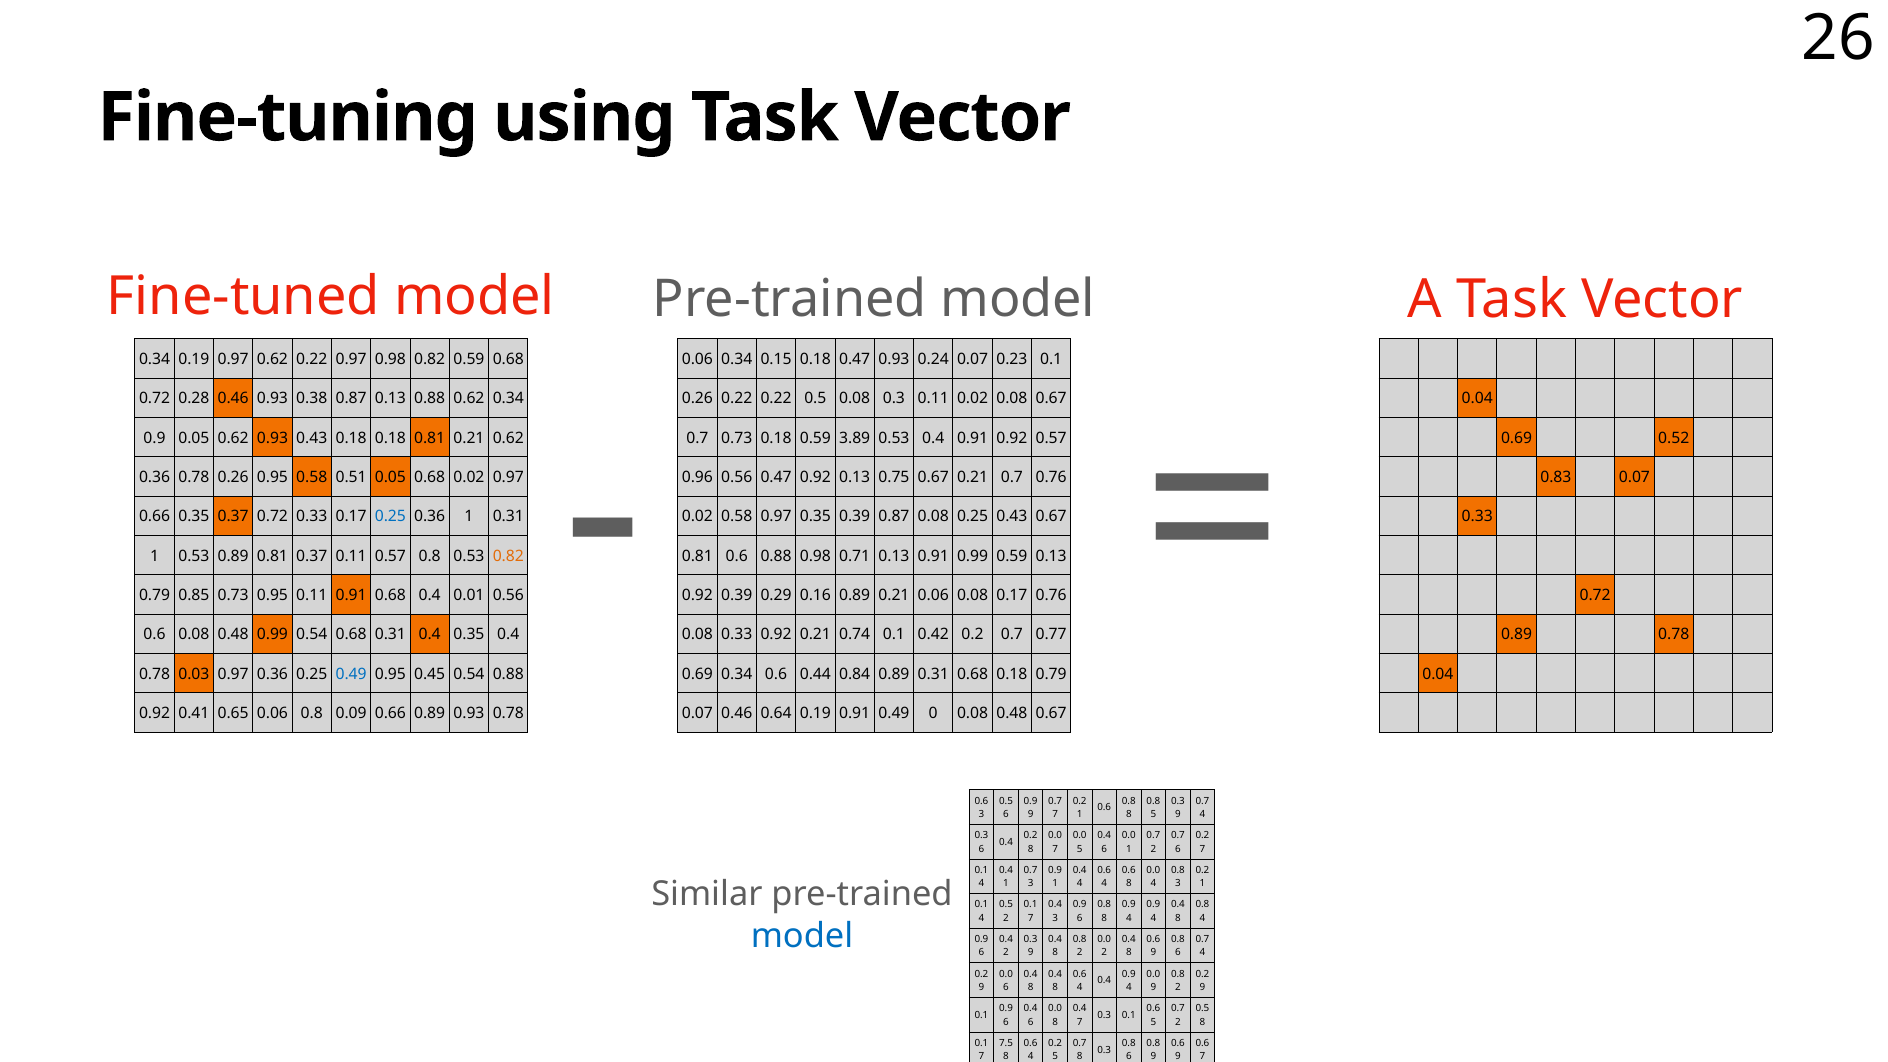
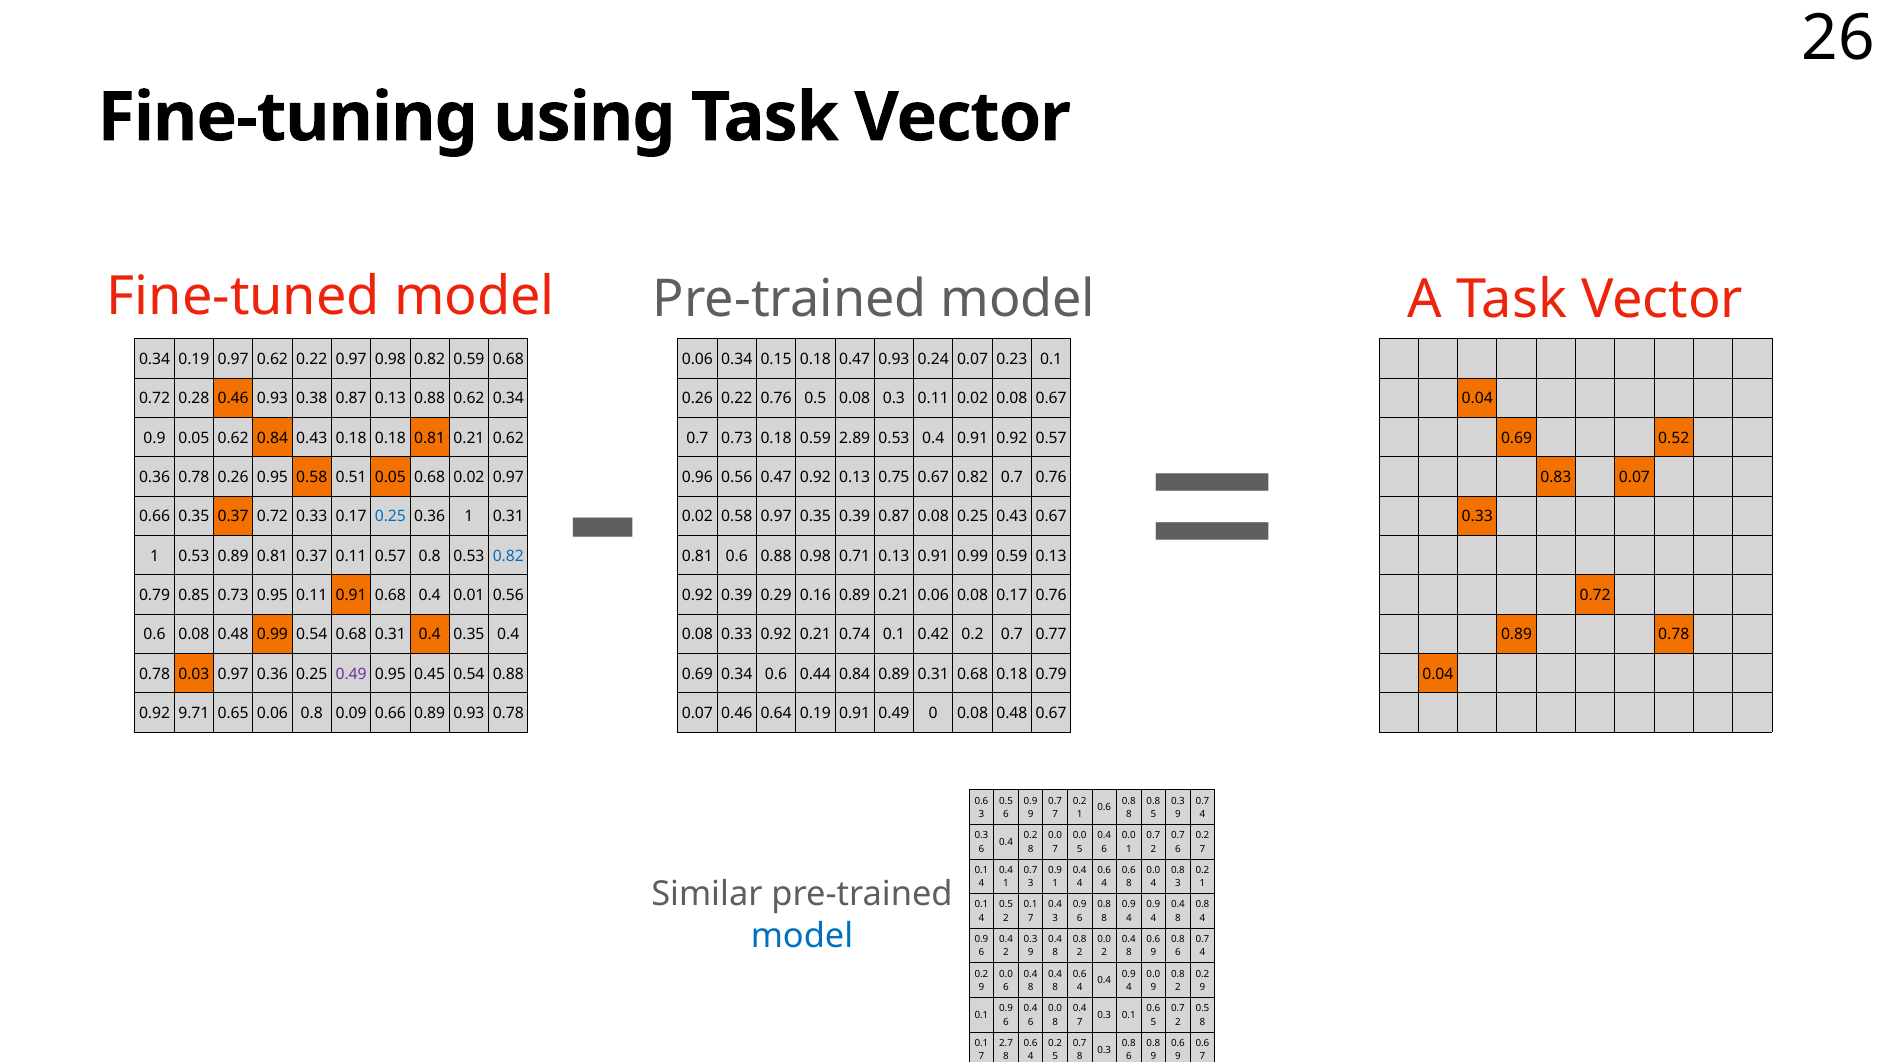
0.22 0.22: 0.22 -> 0.76
0.62 0.93: 0.93 -> 0.84
3.89: 3.89 -> 2.89
0.67 0.21: 0.21 -> 0.82
0.82 at (508, 556) colour: orange -> blue
0.49 at (351, 674) colour: blue -> purple
0.41: 0.41 -> 9.71
7.5: 7.5 -> 2.7
